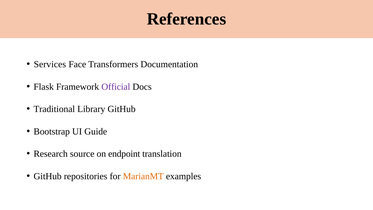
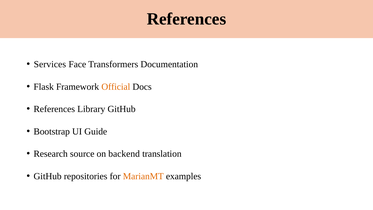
Official colour: purple -> orange
Traditional at (54, 109): Traditional -> References
endpoint: endpoint -> backend
